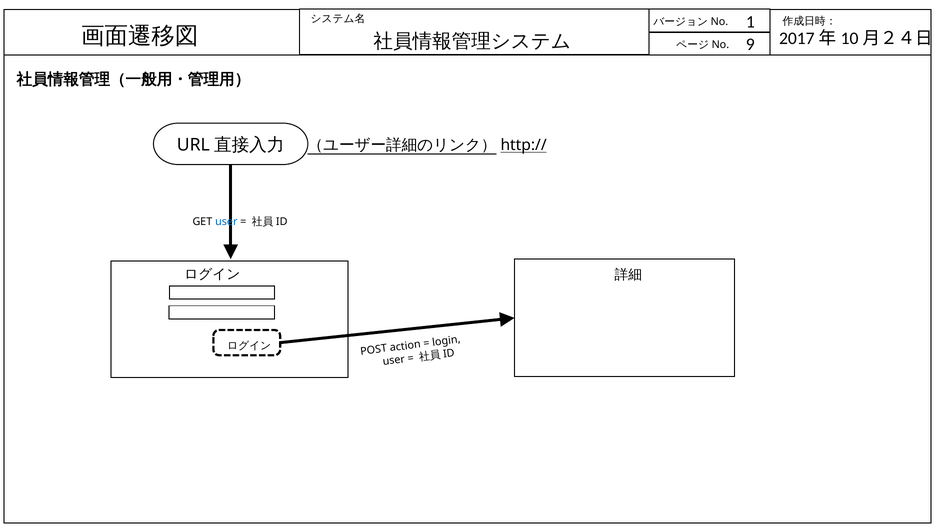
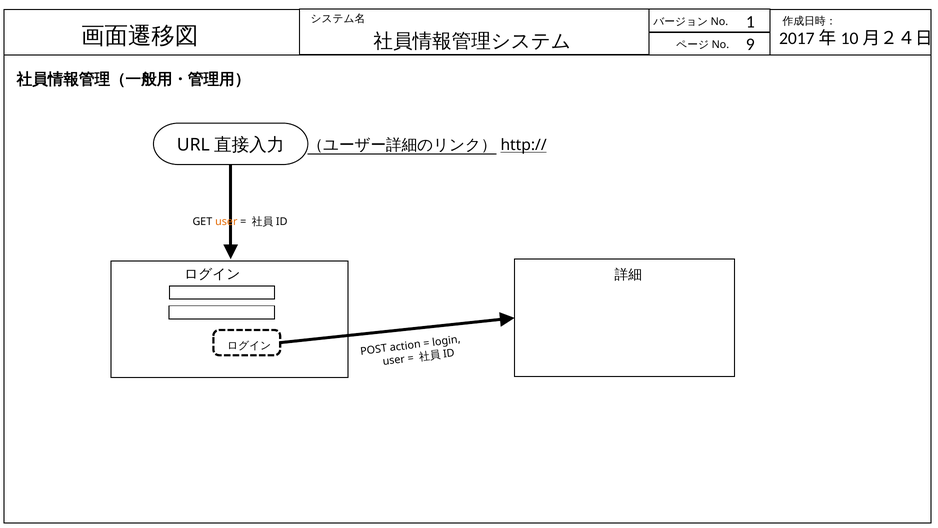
user at (226, 222) colour: blue -> orange
